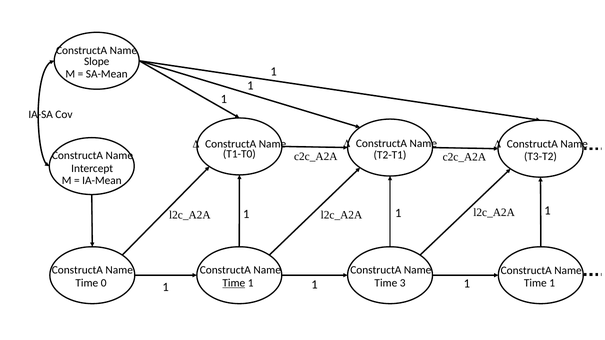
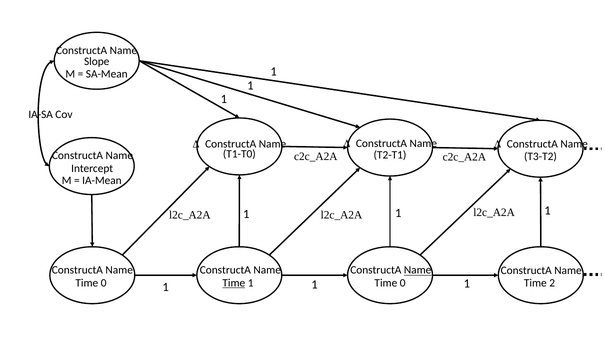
Name at (418, 271) underline: none -> present
1 Time 3: 3 -> 0
1 at (552, 283): 1 -> 2
